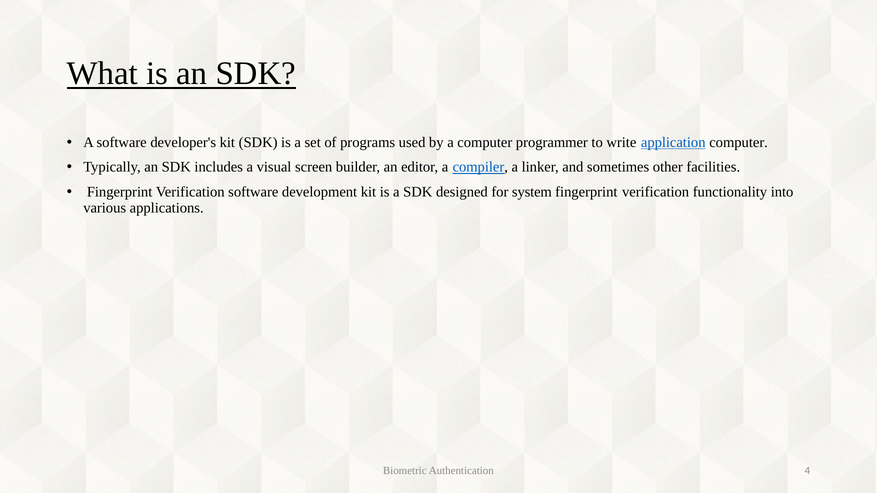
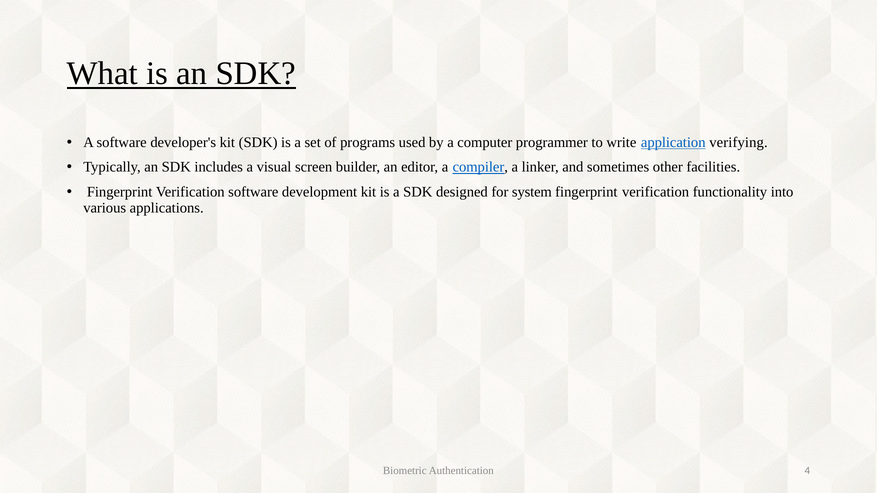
application computer: computer -> verifying
